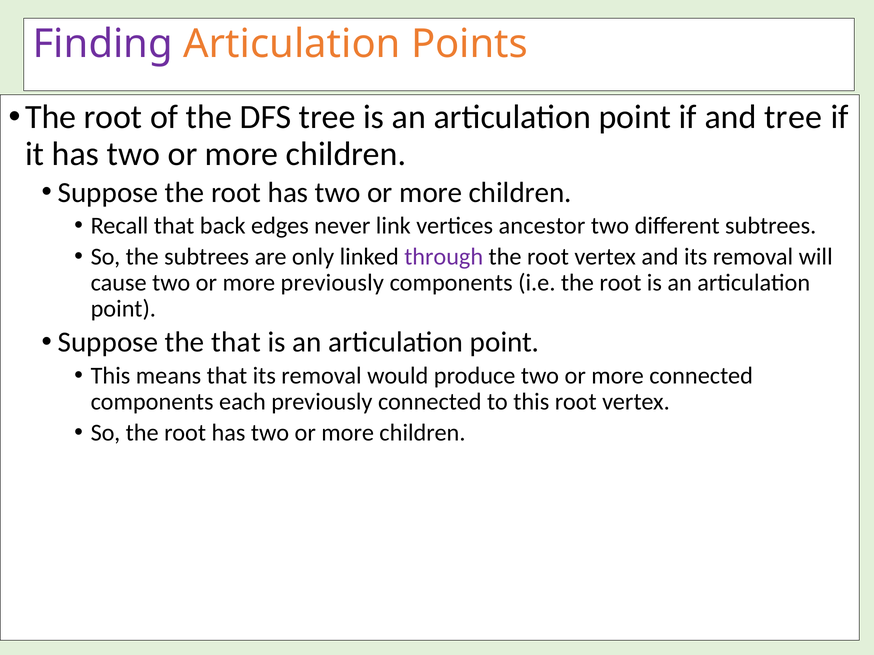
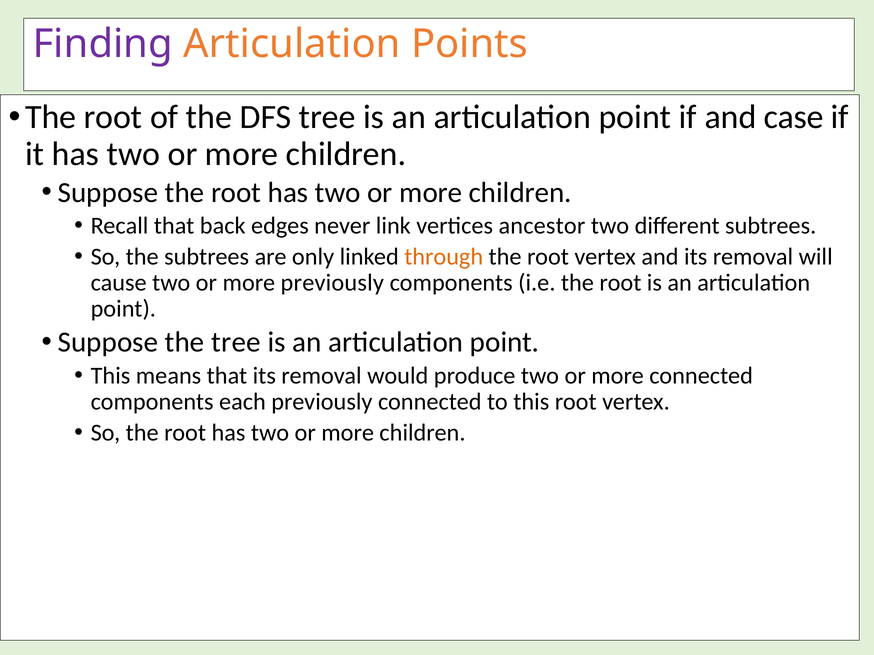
and tree: tree -> case
through colour: purple -> orange
the that: that -> tree
